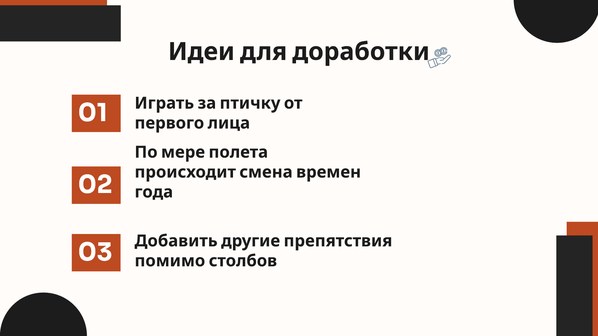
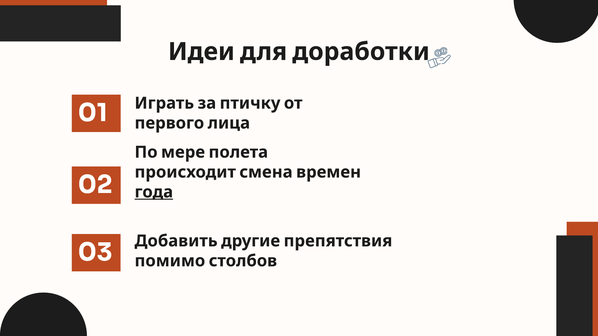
года underline: none -> present
